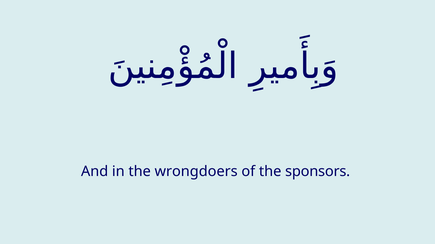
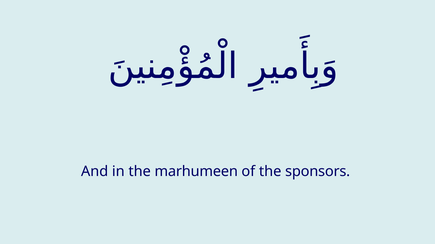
wrongdoers: wrongdoers -> marhumeen
